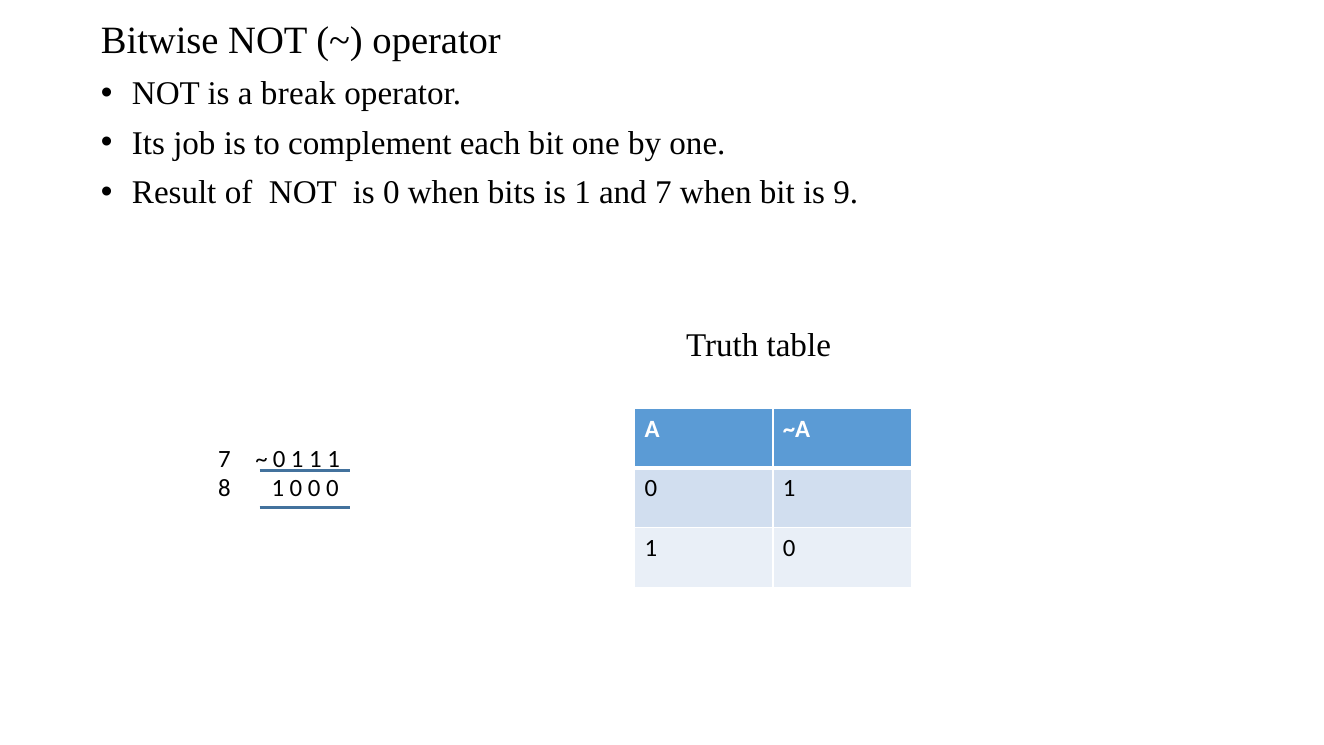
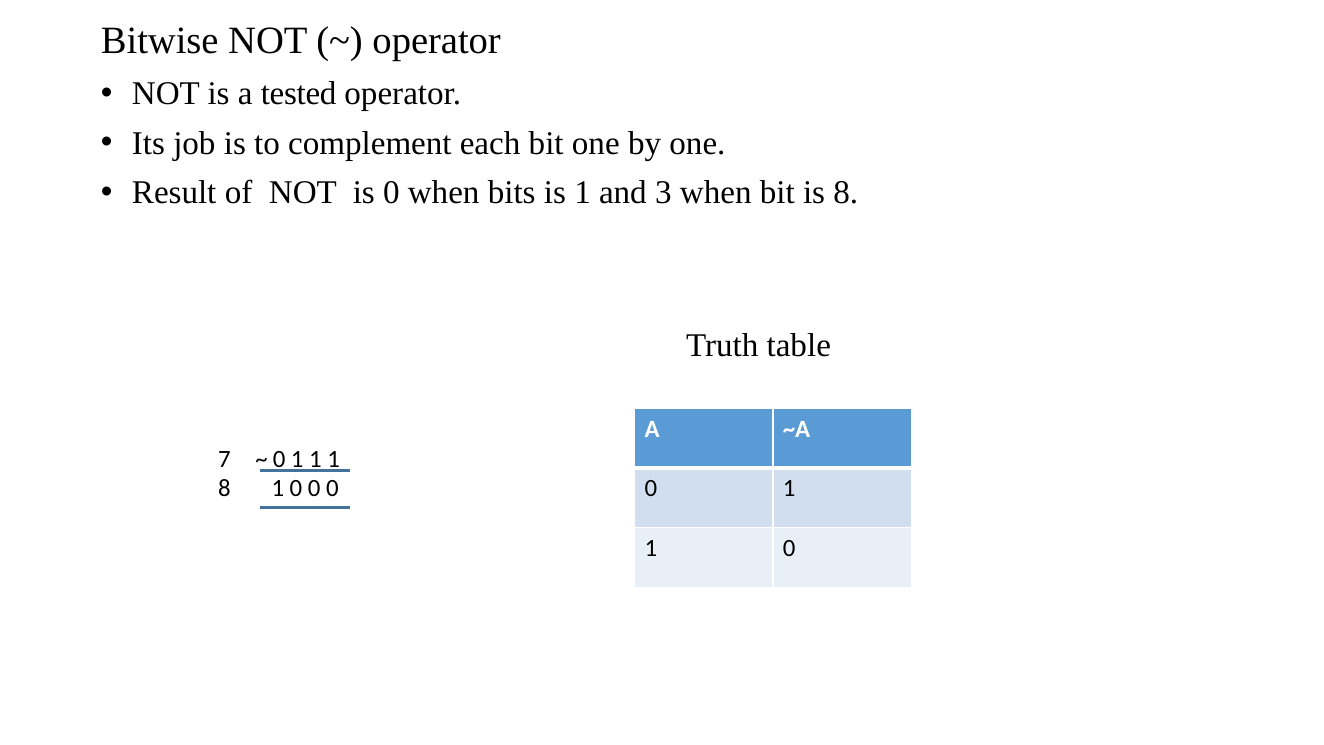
break: break -> tested
and 7: 7 -> 3
is 9: 9 -> 8
